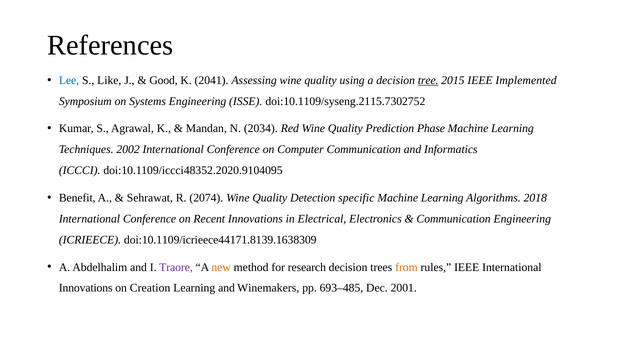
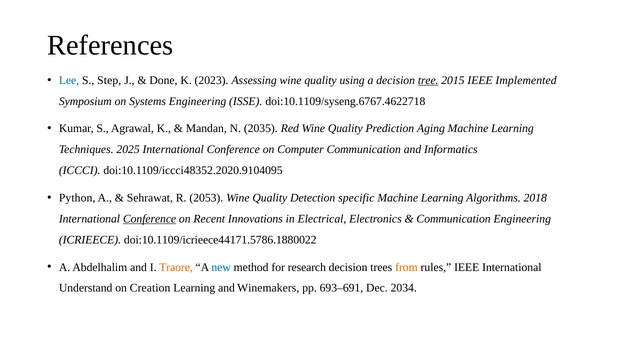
Like: Like -> Step
Good: Good -> Done
2041: 2041 -> 2023
doi:10.1109/syseng.2115.7302752: doi:10.1109/syseng.2115.7302752 -> doi:10.1109/syseng.6767.4622718
2034: 2034 -> 2035
Phase: Phase -> Aging
2002: 2002 -> 2025
Benefit: Benefit -> Python
2074: 2074 -> 2053
Conference at (150, 219) underline: none -> present
doi:10.1109/icrieece44171.8139.1638309: doi:10.1109/icrieece44171.8139.1638309 -> doi:10.1109/icrieece44171.5786.1880022
Traore colour: purple -> orange
new colour: orange -> blue
Innovations at (86, 288): Innovations -> Understand
693–485: 693–485 -> 693–691
2001: 2001 -> 2034
